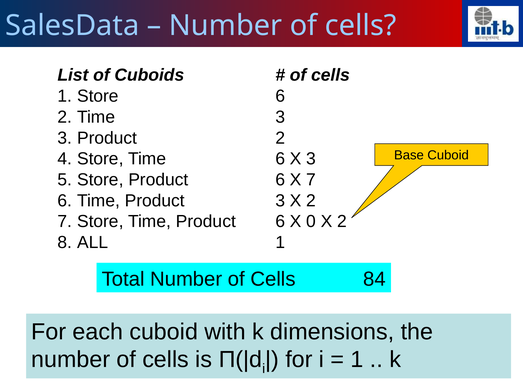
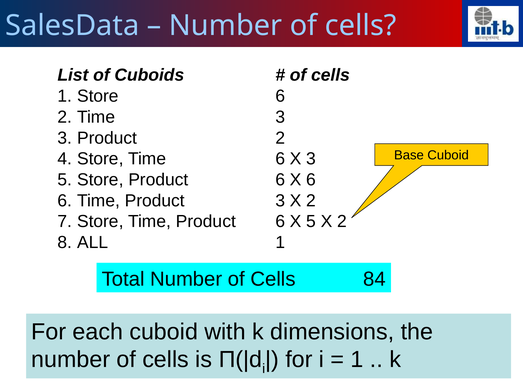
X 7: 7 -> 6
X 0: 0 -> 5
